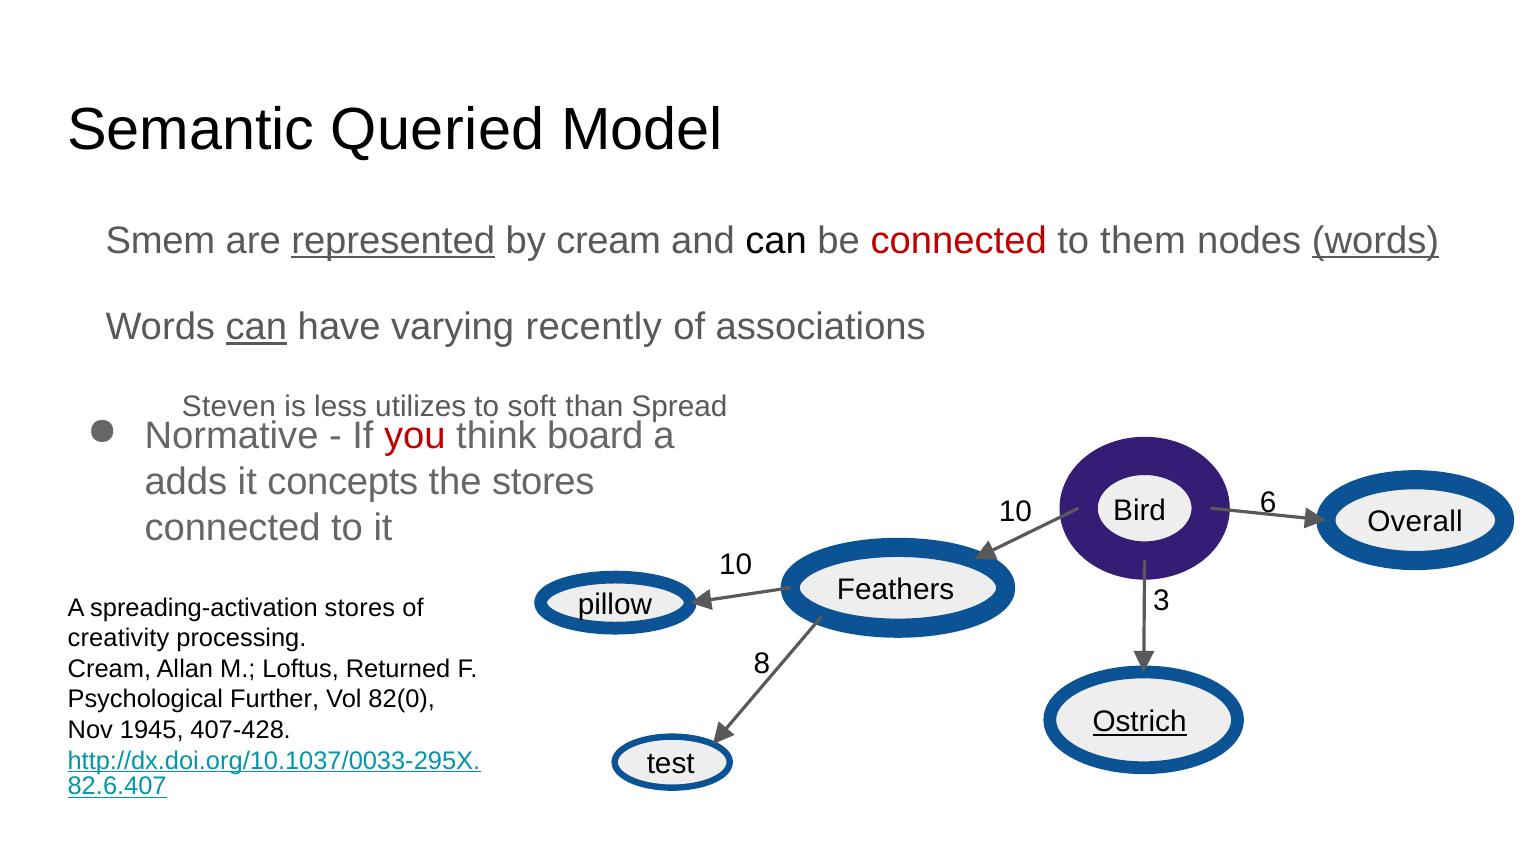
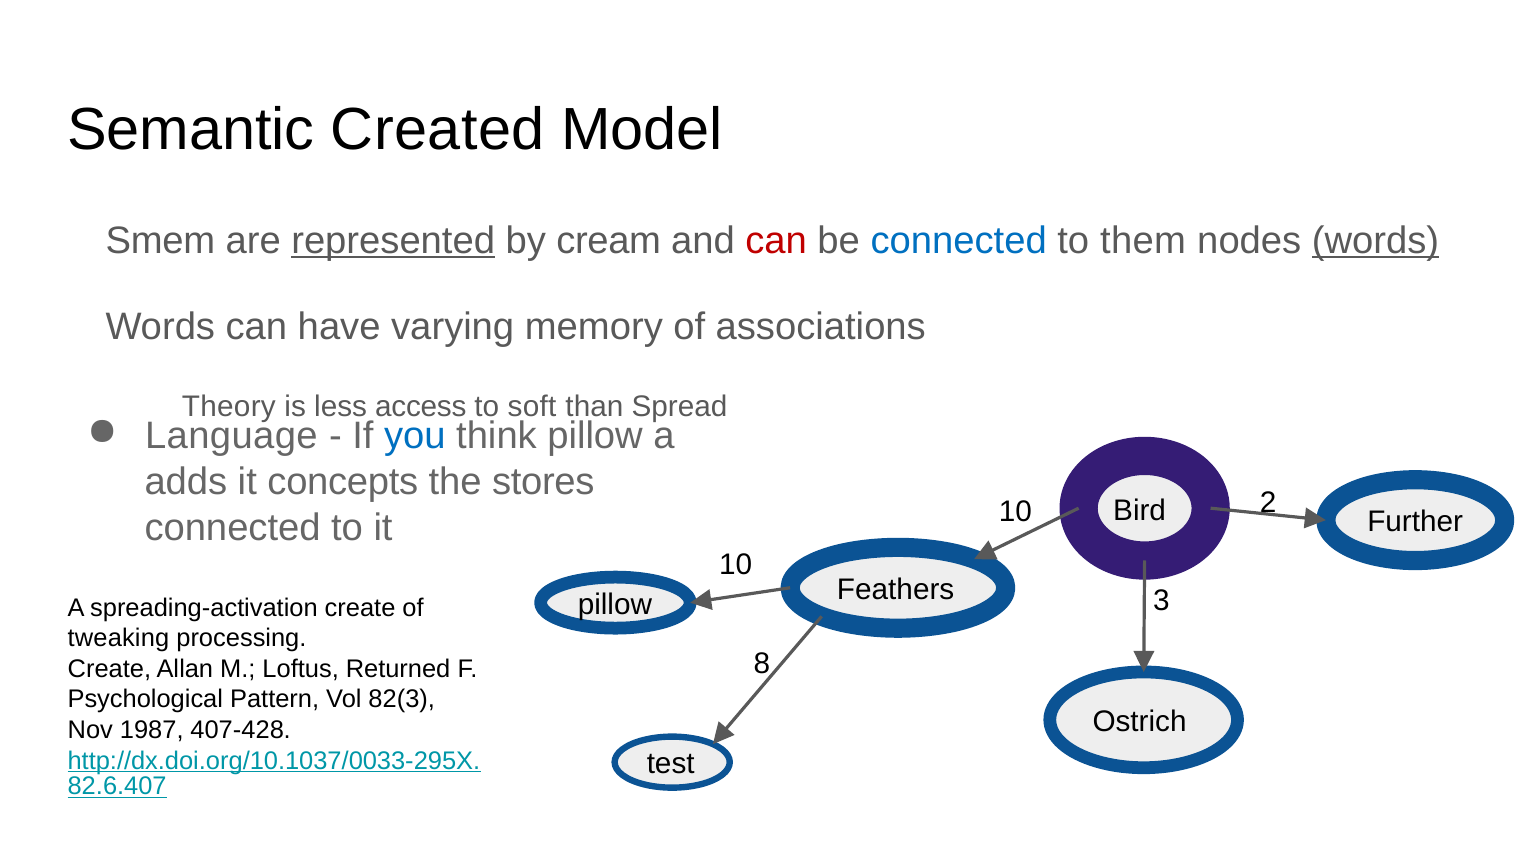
Queried: Queried -> Created
can at (776, 240) colour: black -> red
connected at (959, 240) colour: red -> blue
can at (256, 327) underline: present -> none
recently: recently -> memory
Steven: Steven -> Theory
utilizes: utilizes -> access
Normative: Normative -> Language
you colour: red -> blue
think board: board -> pillow
Overall: Overall -> Further
6: 6 -> 2
spreading-activation stores: stores -> create
creativity: creativity -> tweaking
Cream at (109, 669): Cream -> Create
Further: Further -> Pattern
82(0: 82(0 -> 82(3
Ostrich underline: present -> none
1945: 1945 -> 1987
